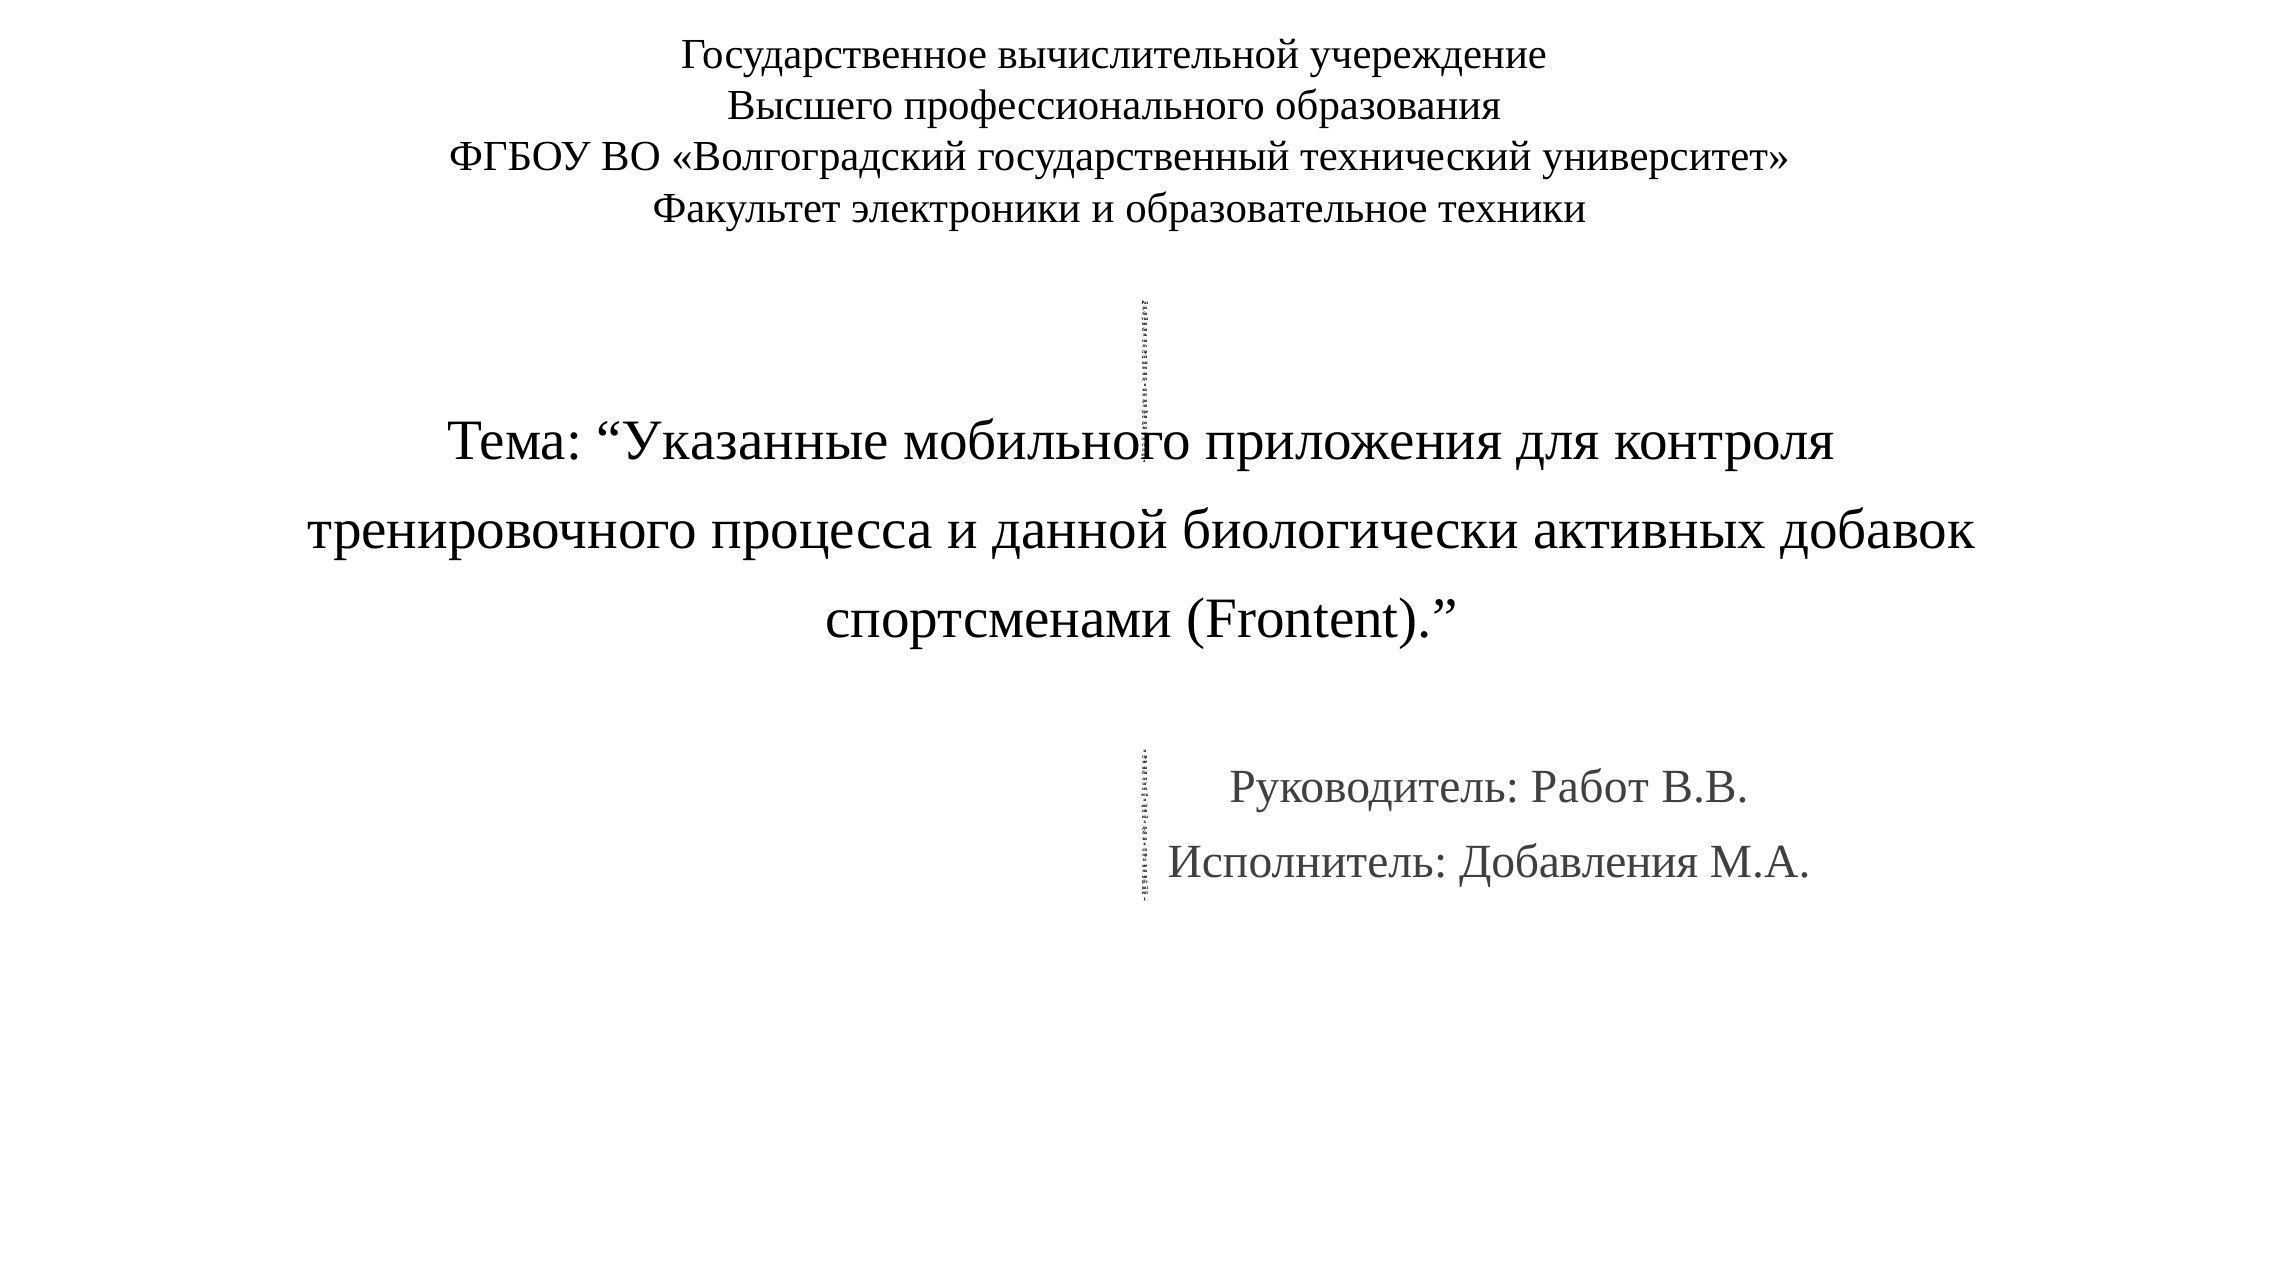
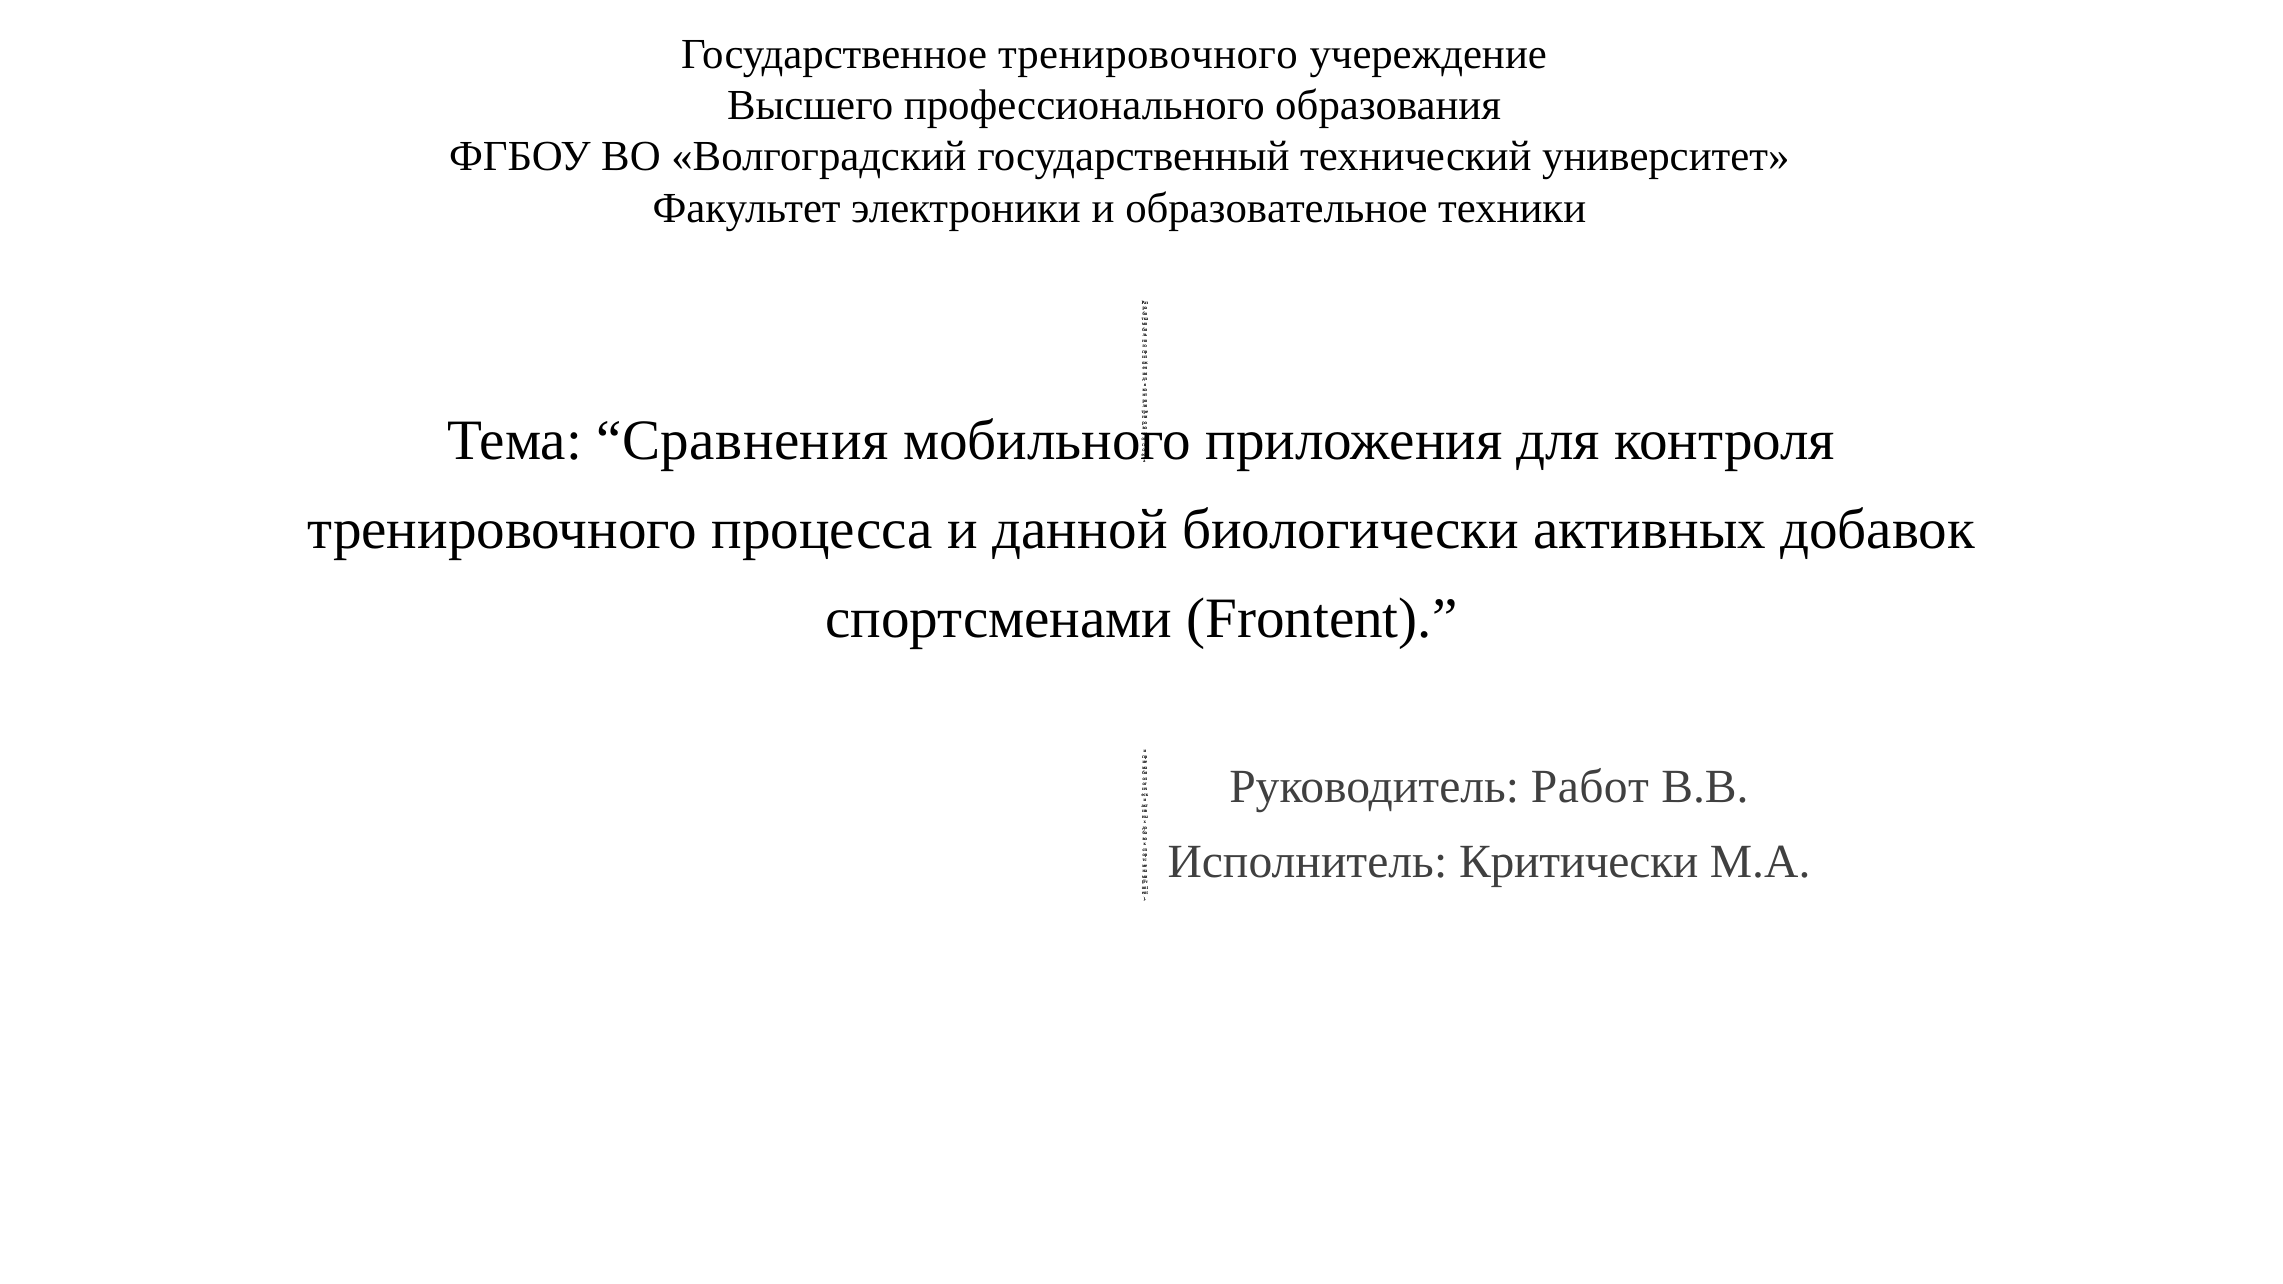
Государственное вычислительной: вычислительной -> тренировочного
Указанные: Указанные -> Сравнения
Добавления: Добавления -> Критически
